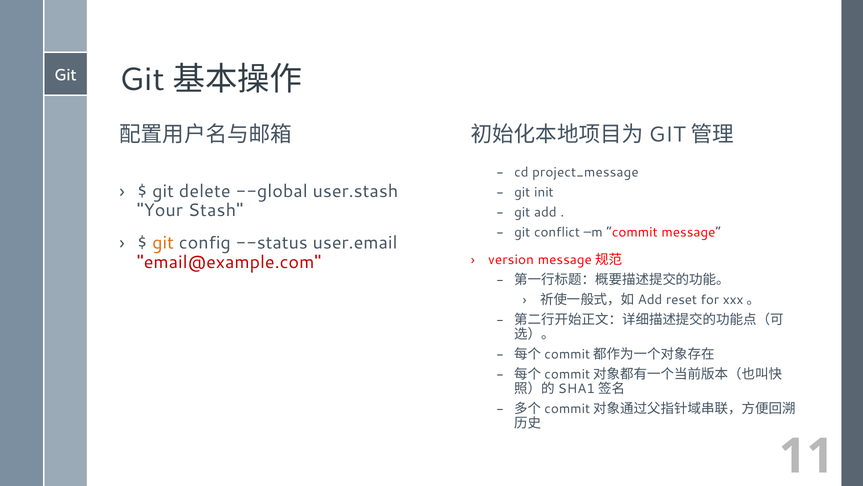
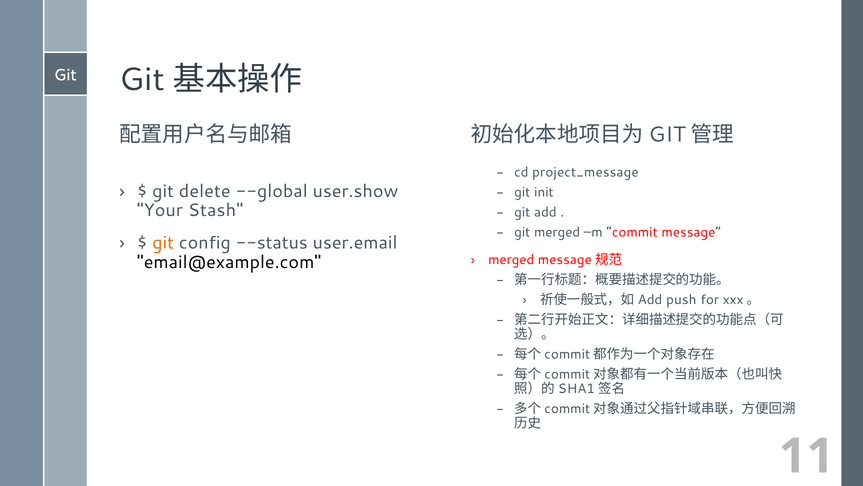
user.stash: user.stash -> user.show
git conflict: conflict -> merged
email@example.com colour: red -> black
version at (511, 259): version -> merged
reset: reset -> push
